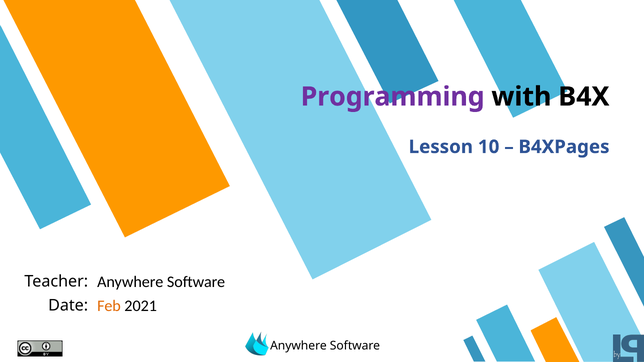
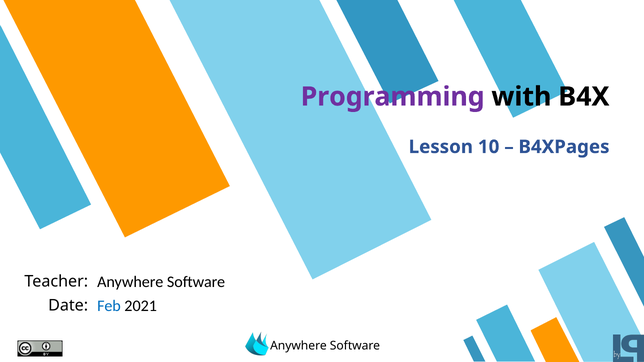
Feb colour: orange -> blue
